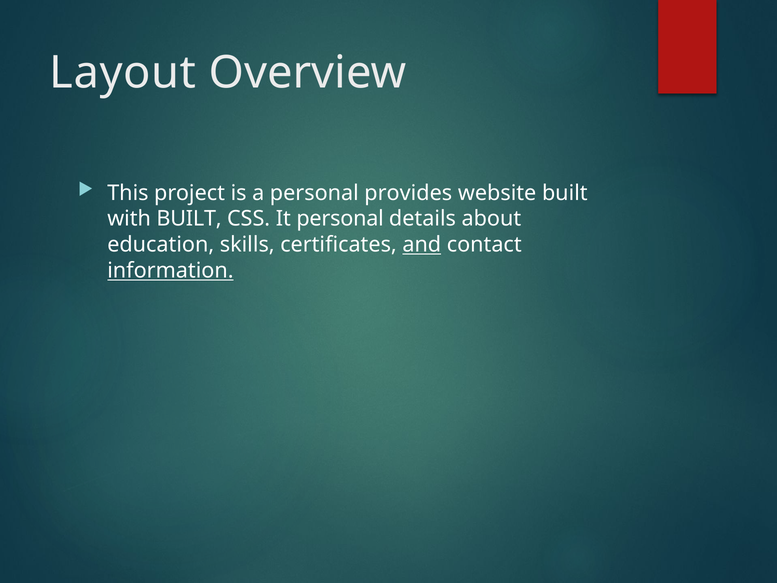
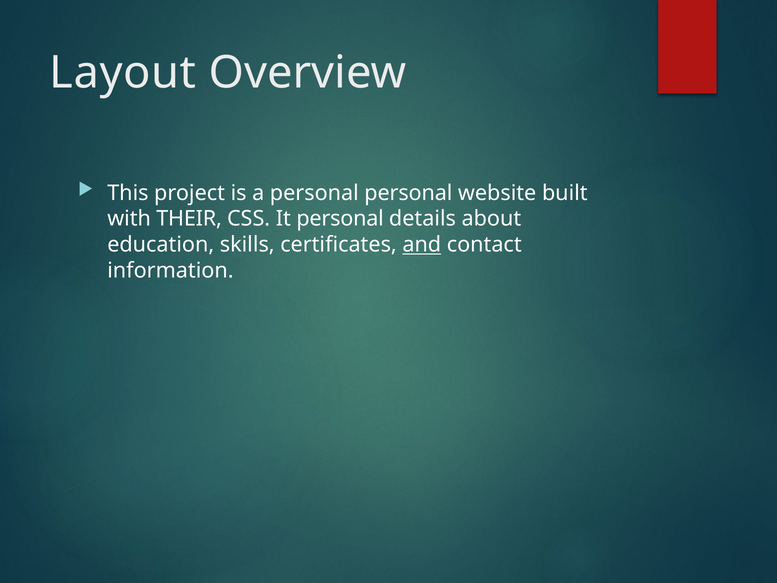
personal provides: provides -> personal
with BUILT: BUILT -> THEIR
information underline: present -> none
